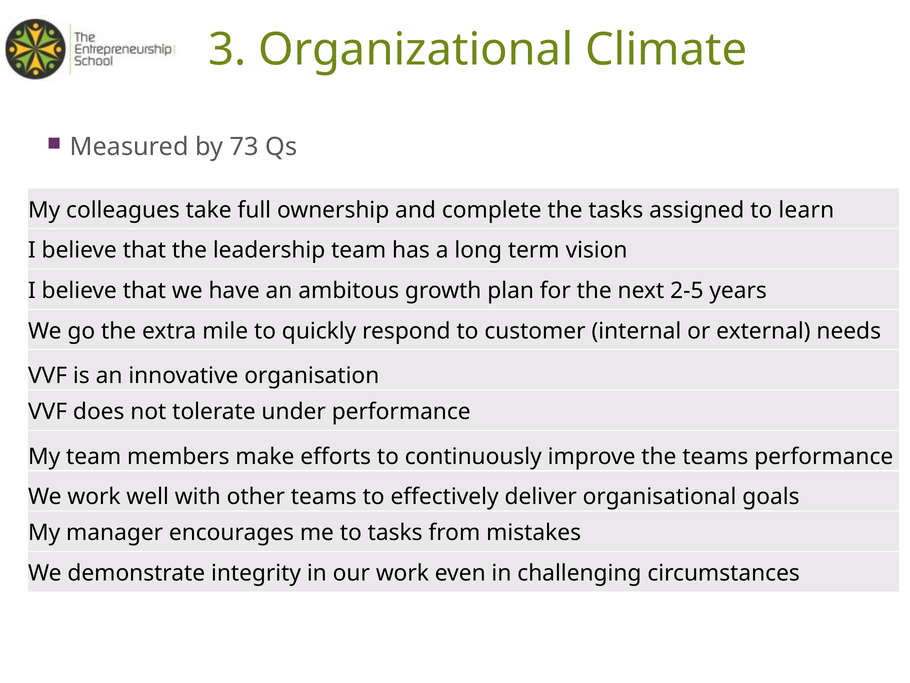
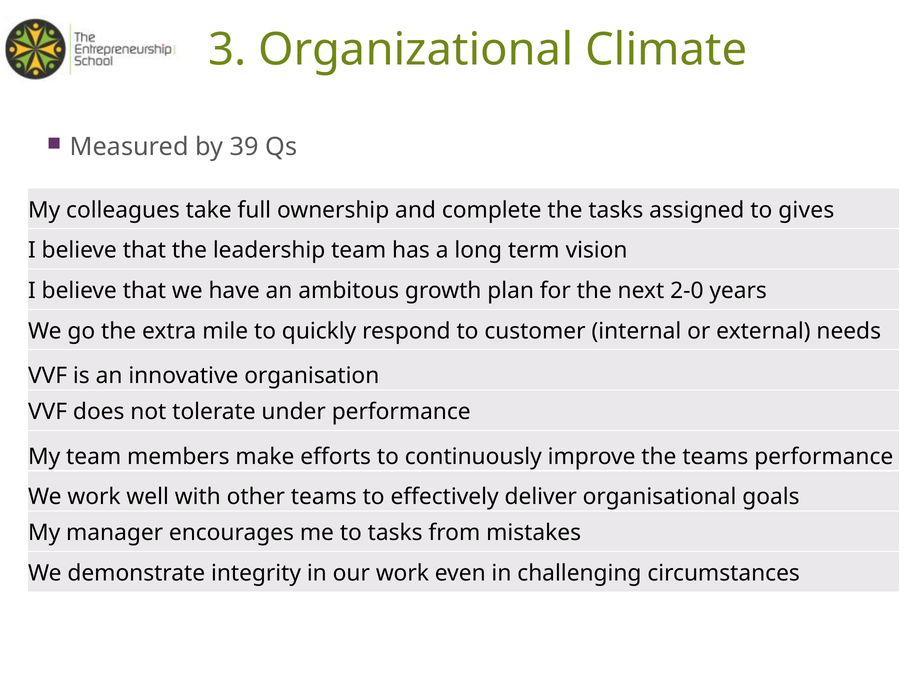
73: 73 -> 39
learn: learn -> gives
2-5: 2-5 -> 2-0
